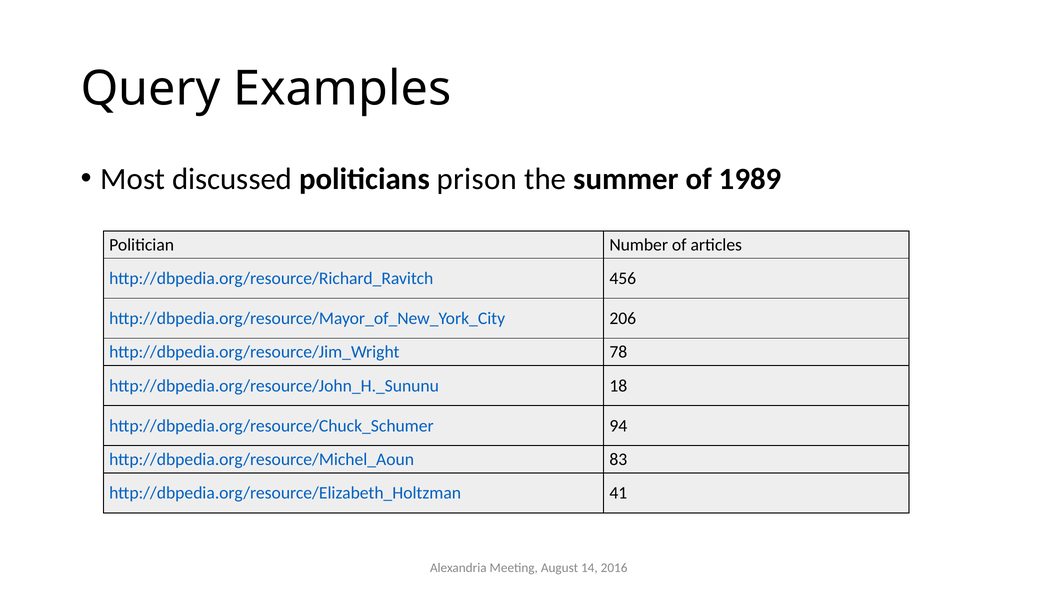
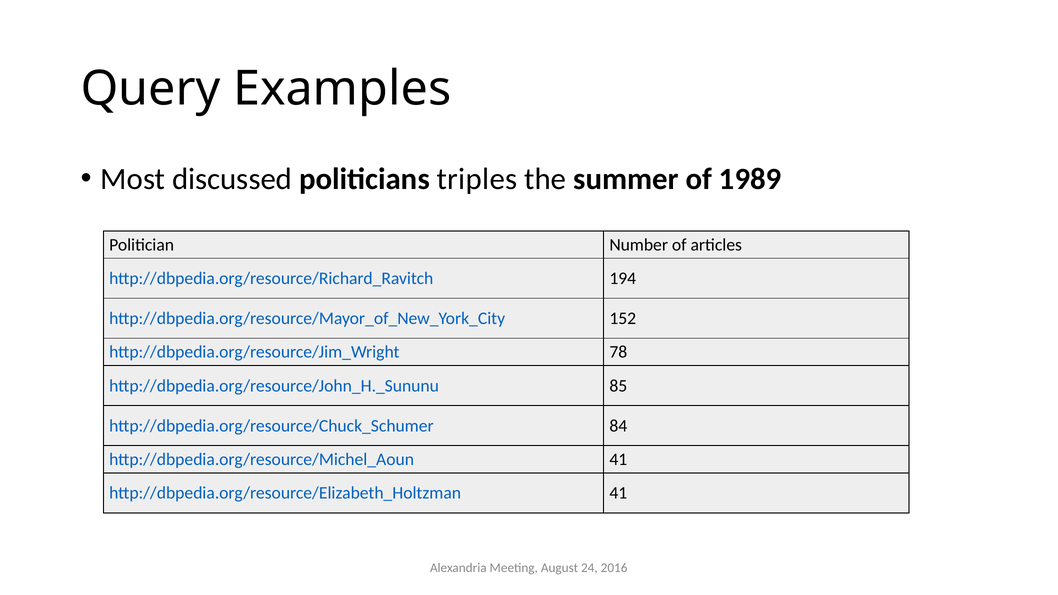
prison: prison -> triples
456: 456 -> 194
206: 206 -> 152
18: 18 -> 85
94: 94 -> 84
83 at (618, 459): 83 -> 41
14: 14 -> 24
